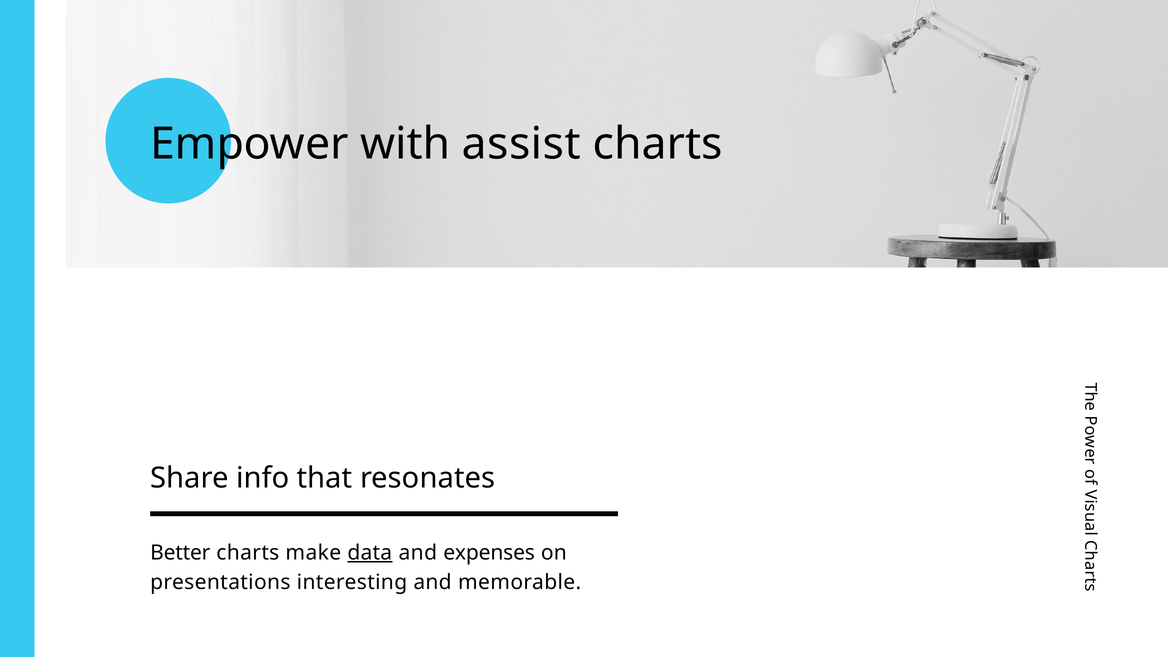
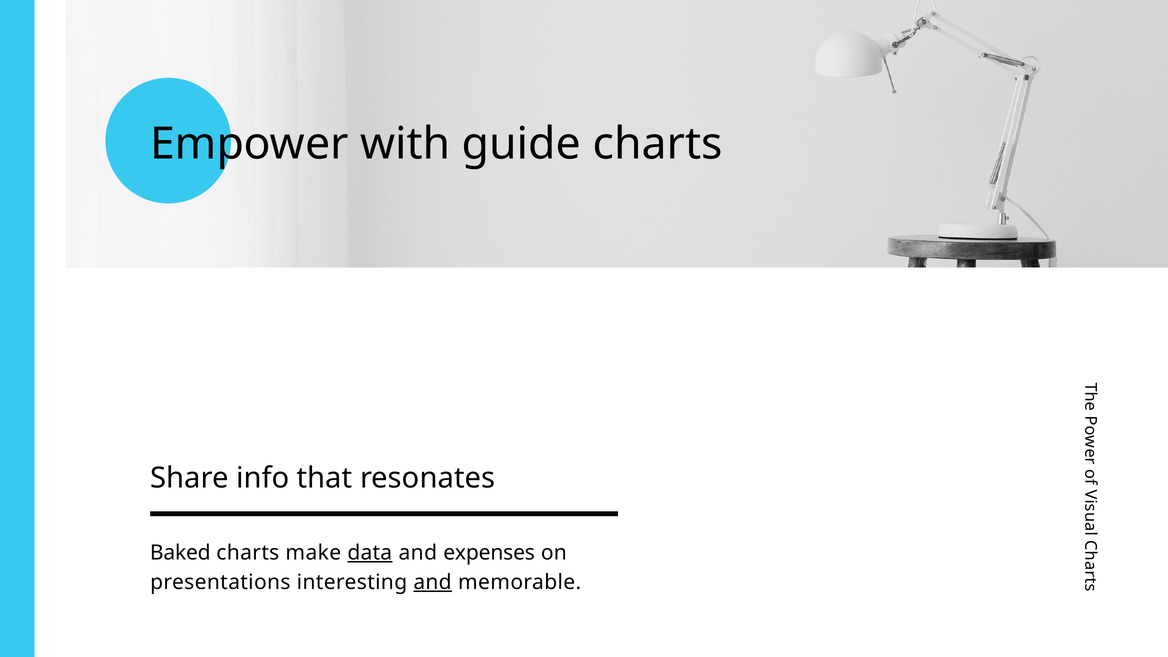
assist: assist -> guide
Better: Better -> Baked
and at (433, 582) underline: none -> present
